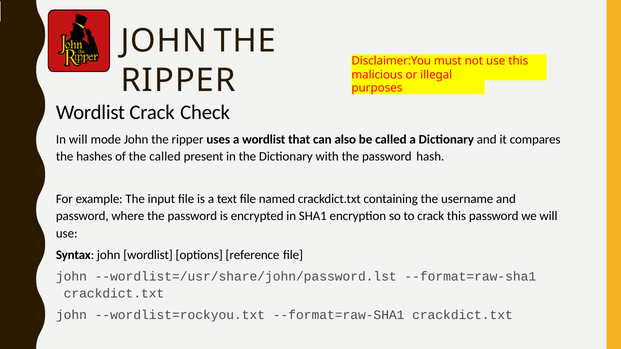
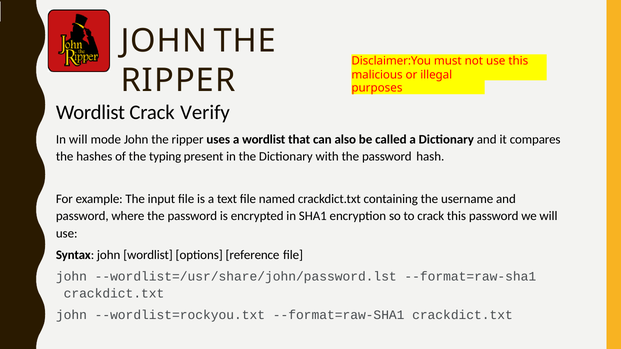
Check: Check -> Verify
the called: called -> typing
